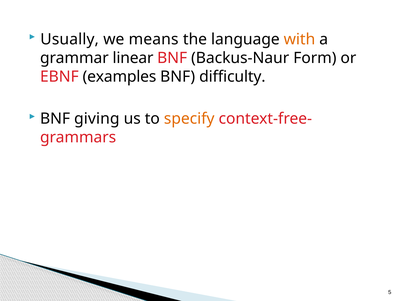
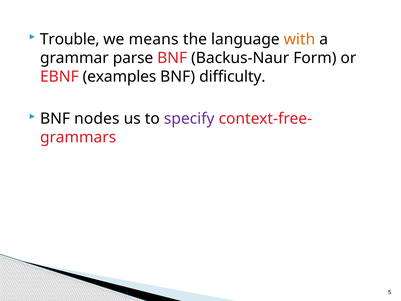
Usually: Usually -> Trouble
linear: linear -> parse
giving: giving -> nodes
specify colour: orange -> purple
